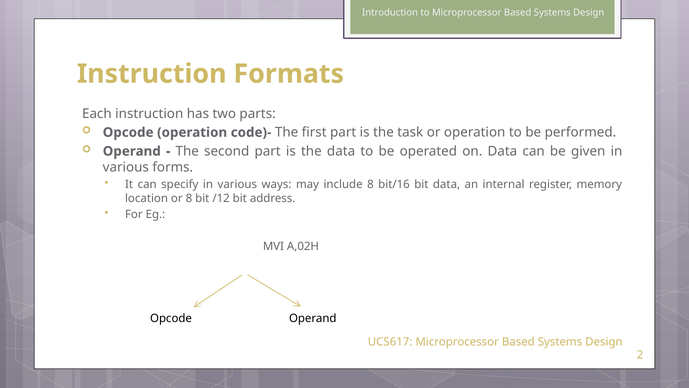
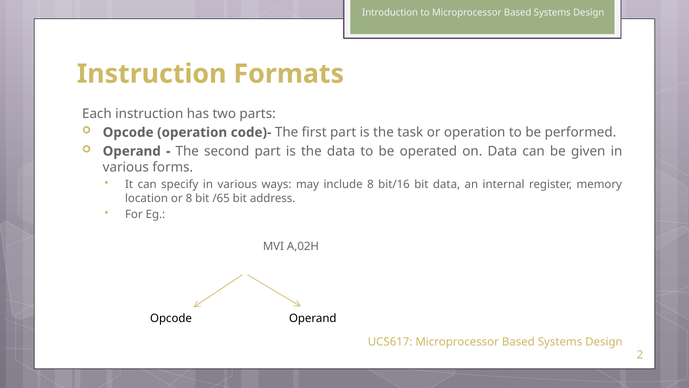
/12: /12 -> /65
